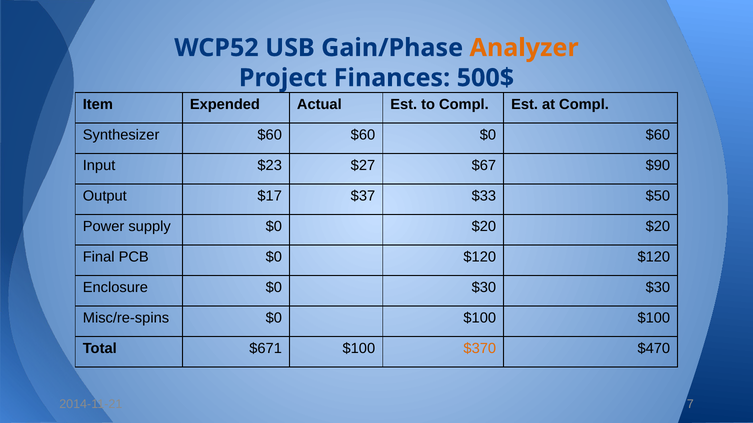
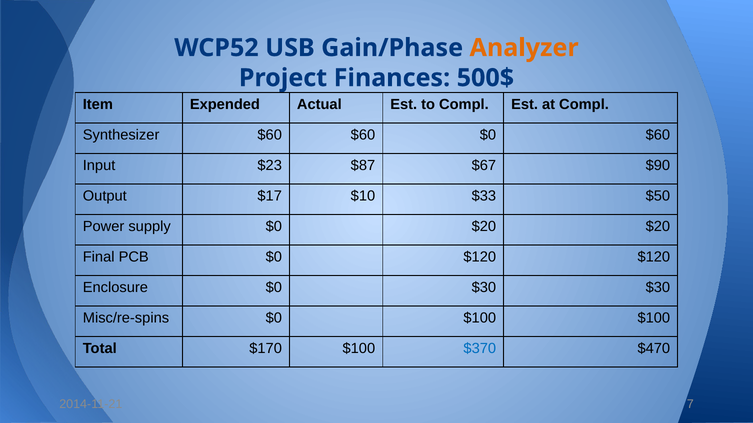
$27: $27 -> $87
$37: $37 -> $10
$671: $671 -> $170
$370 colour: orange -> blue
